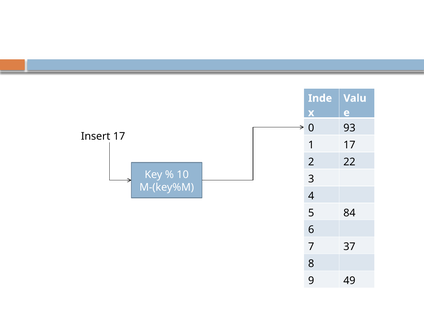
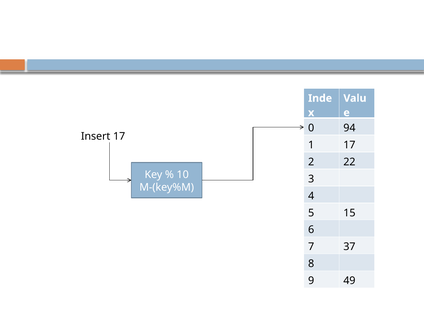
93: 93 -> 94
84: 84 -> 15
